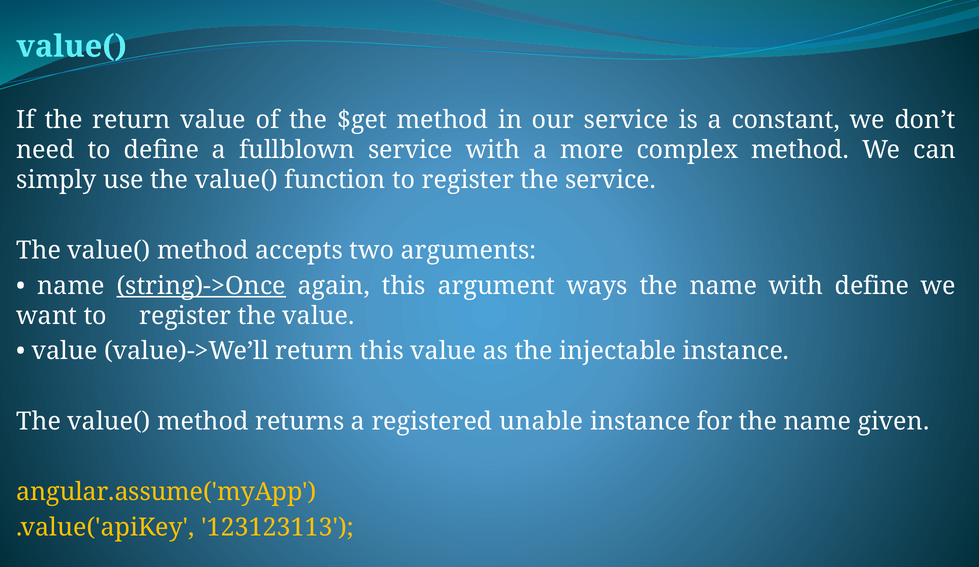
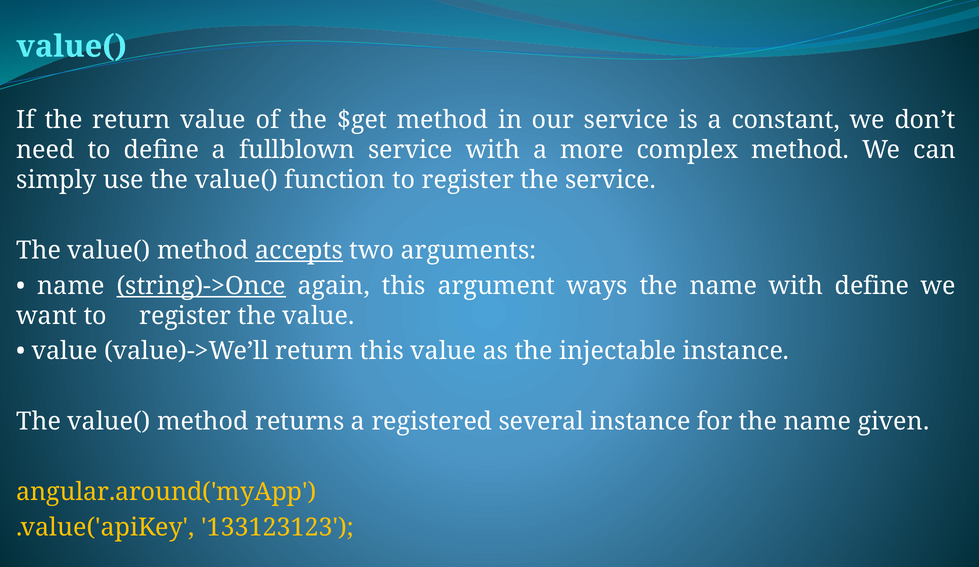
accepts underline: none -> present
unable: unable -> several
angular.assume('myApp: angular.assume('myApp -> angular.around('myApp
123123113: 123123113 -> 133123123
